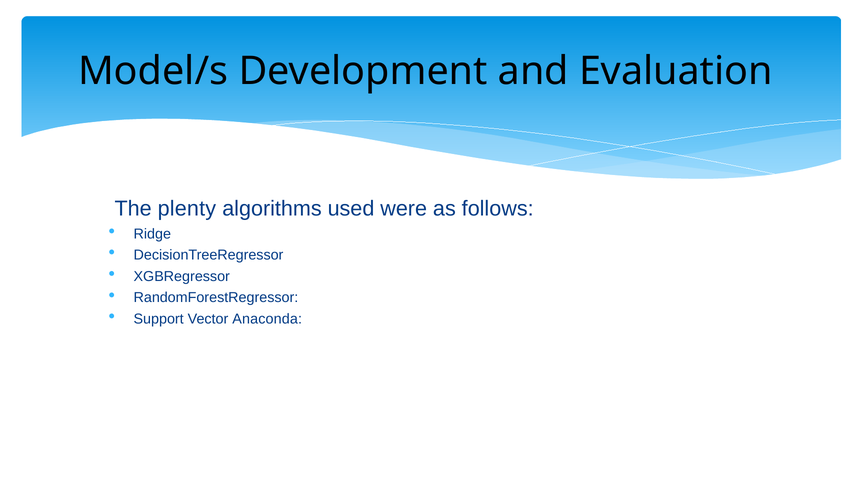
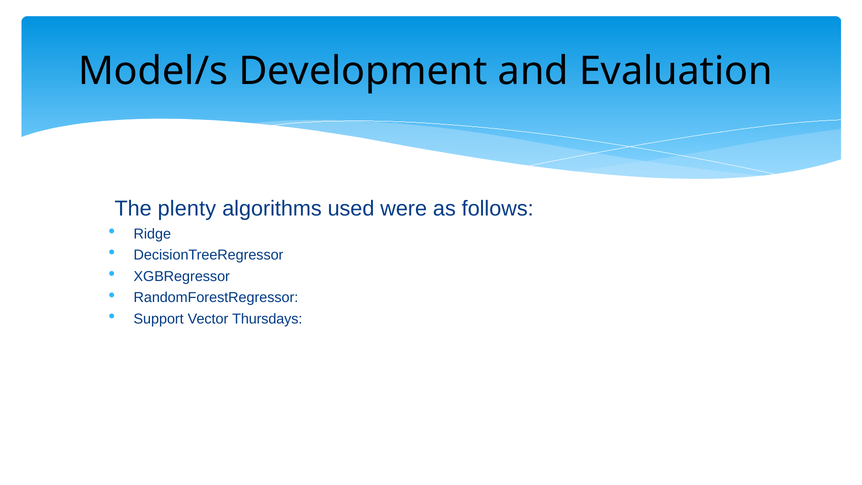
Anaconda: Anaconda -> Thursdays
